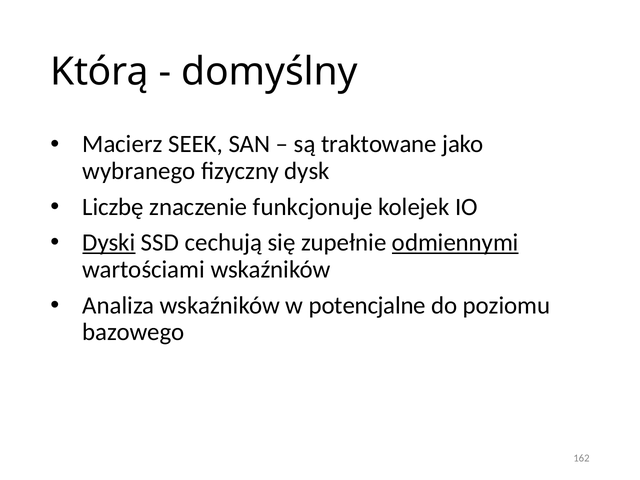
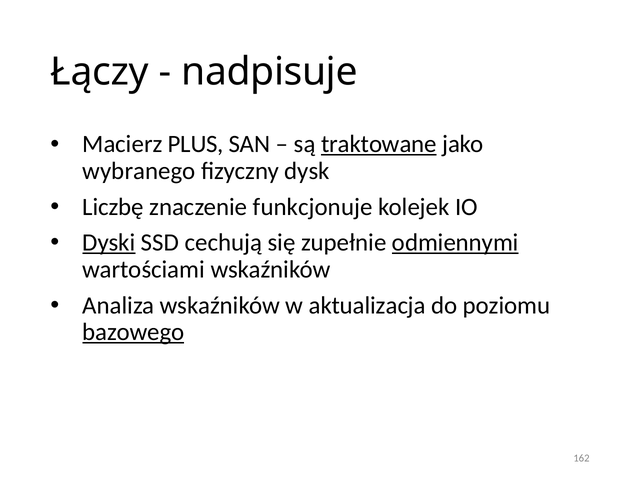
Którą: Którą -> Łączy
domyślny: domyślny -> nadpisuje
SEEK: SEEK -> PLUS
traktowane underline: none -> present
potencjalne: potencjalne -> aktualizacja
bazowego underline: none -> present
